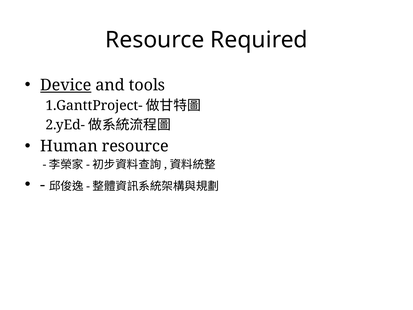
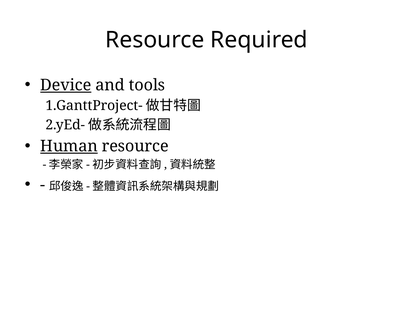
Human underline: none -> present
